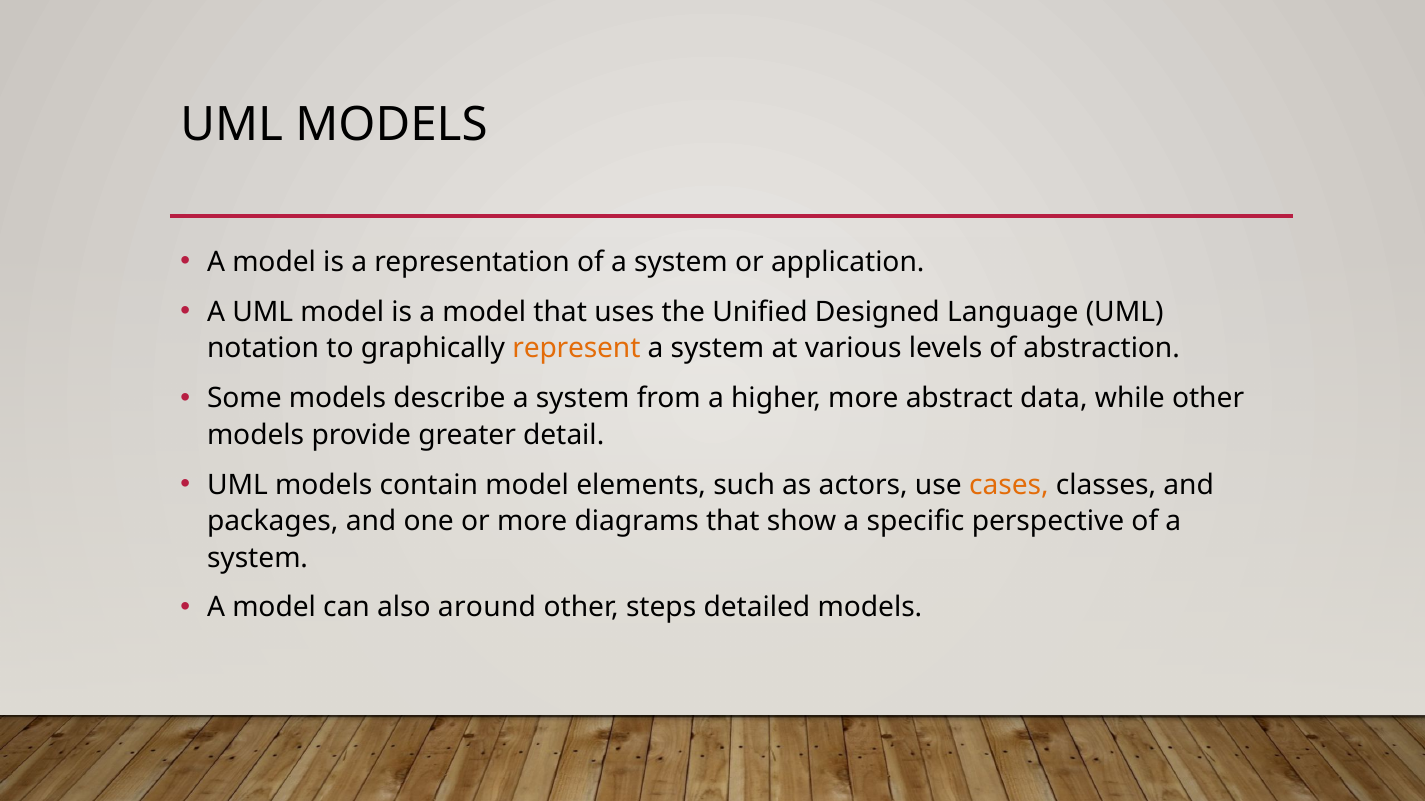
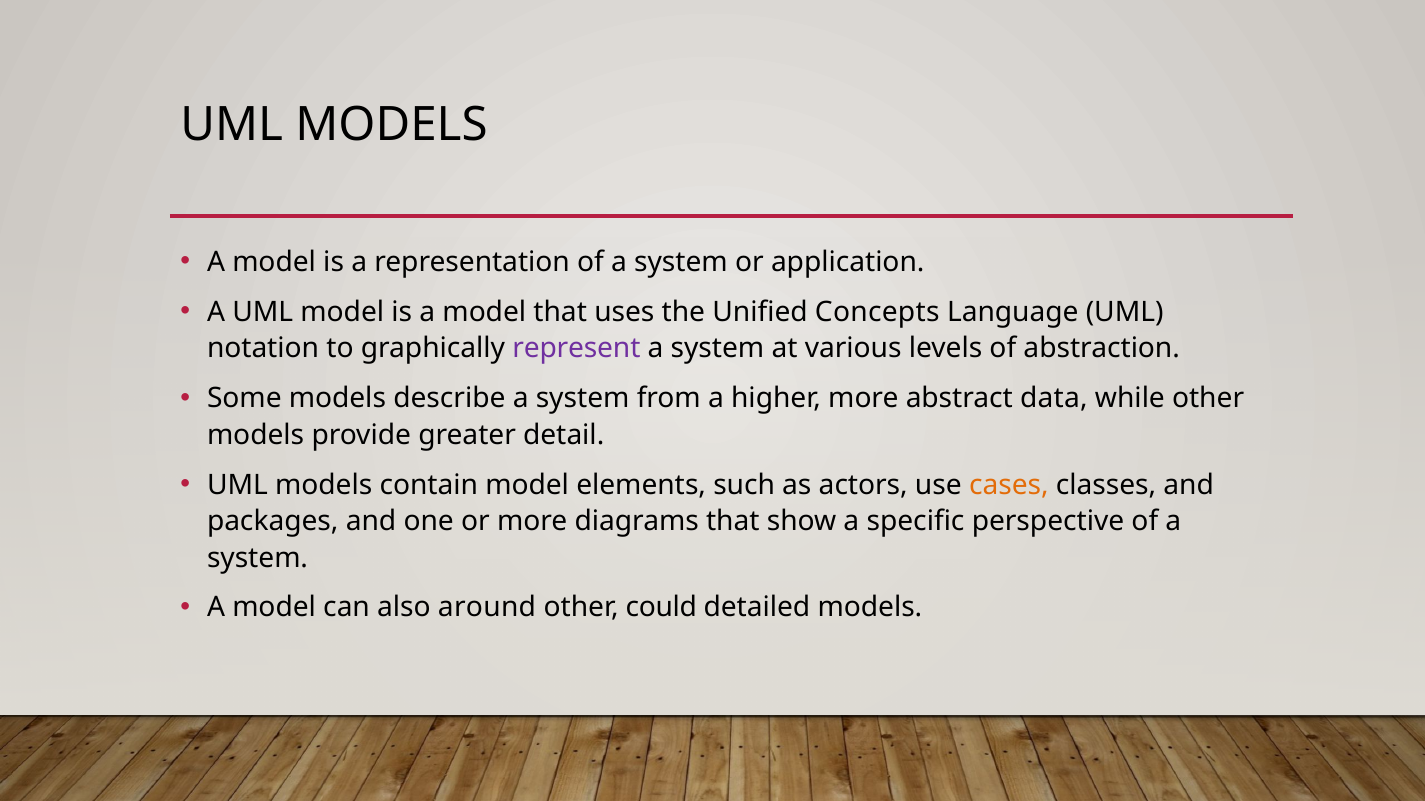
Designed: Designed -> Concepts
represent colour: orange -> purple
steps: steps -> could
